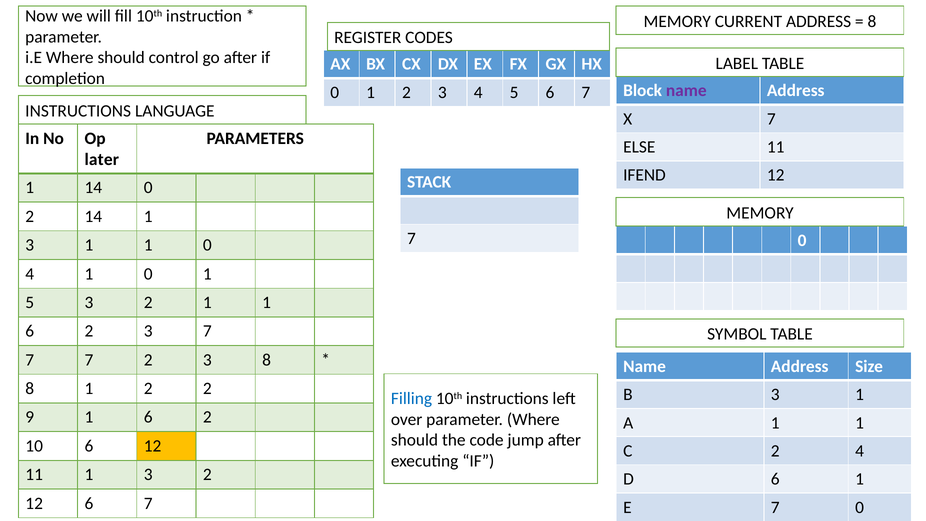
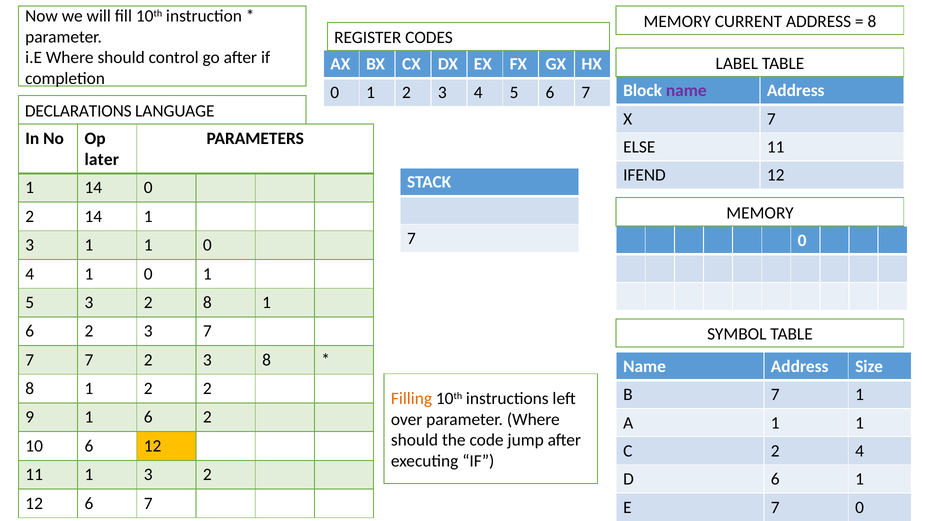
INSTRUCTIONS at (78, 111): INSTRUCTIONS -> DECLARATIONS
2 1: 1 -> 8
B 3: 3 -> 7
Filling colour: blue -> orange
